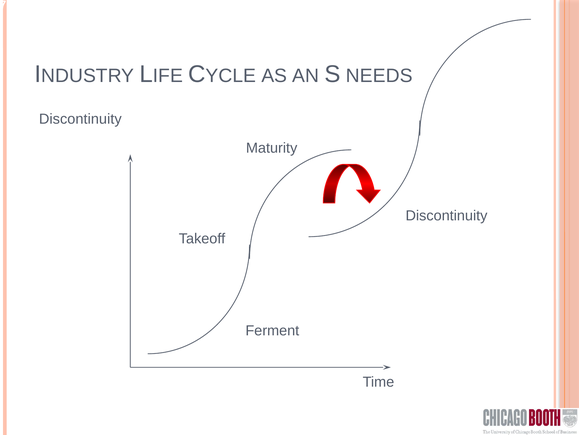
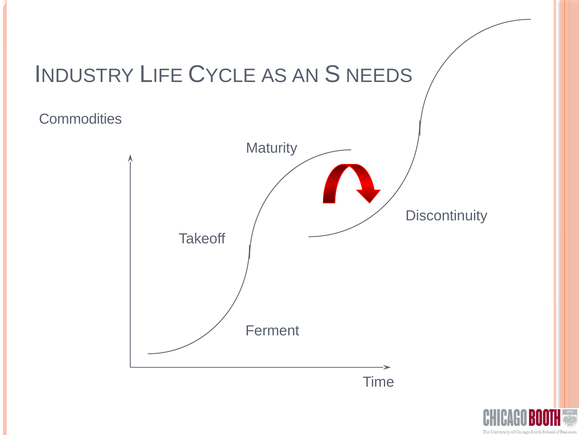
Discontinuity at (80, 119): Discontinuity -> Commodities
